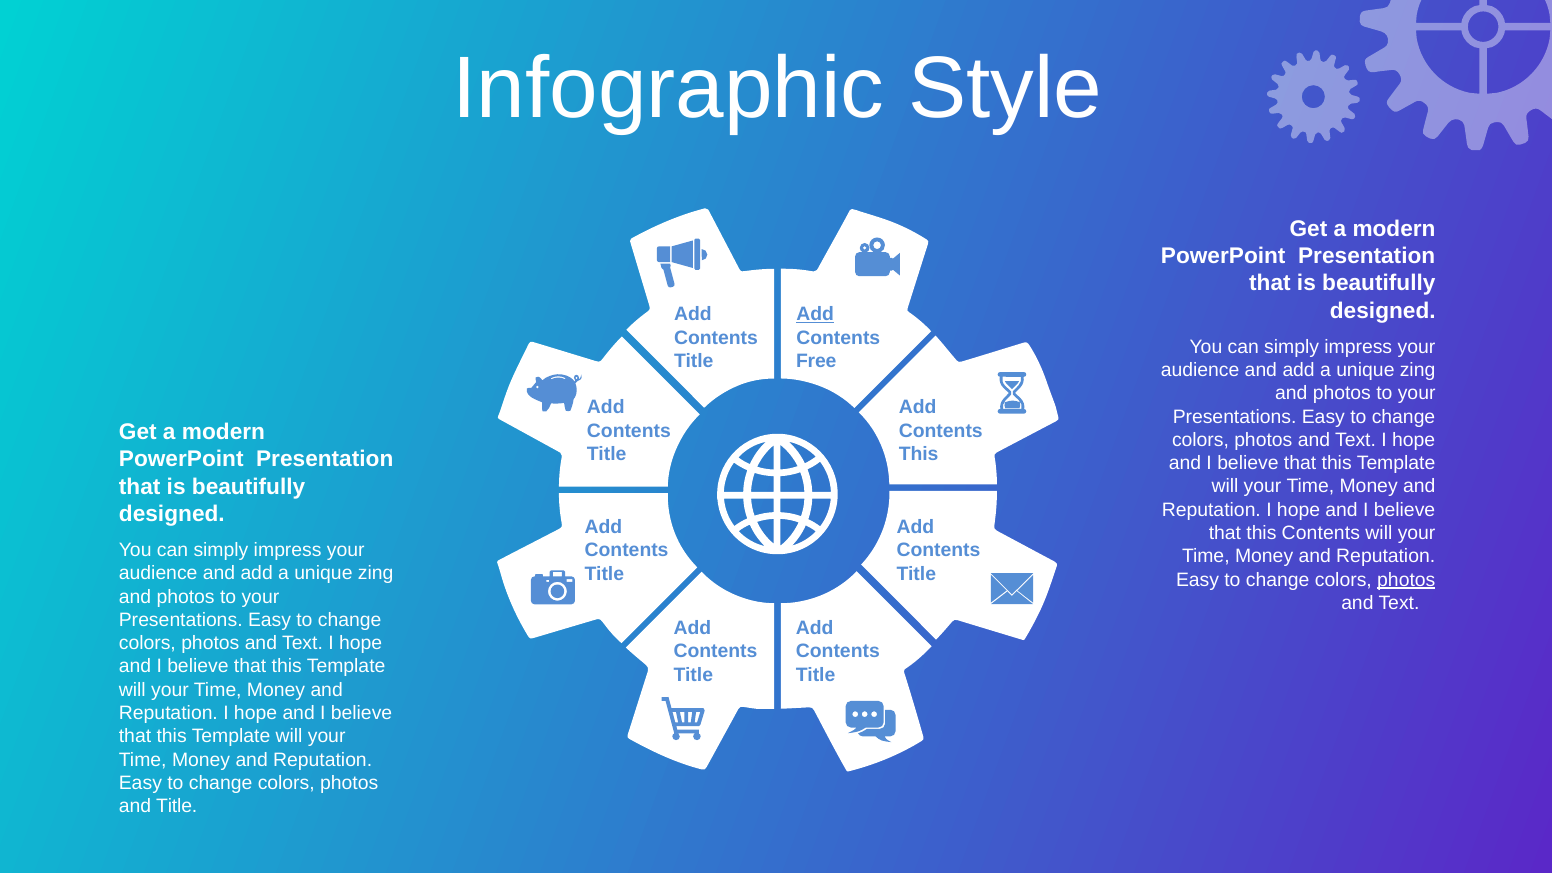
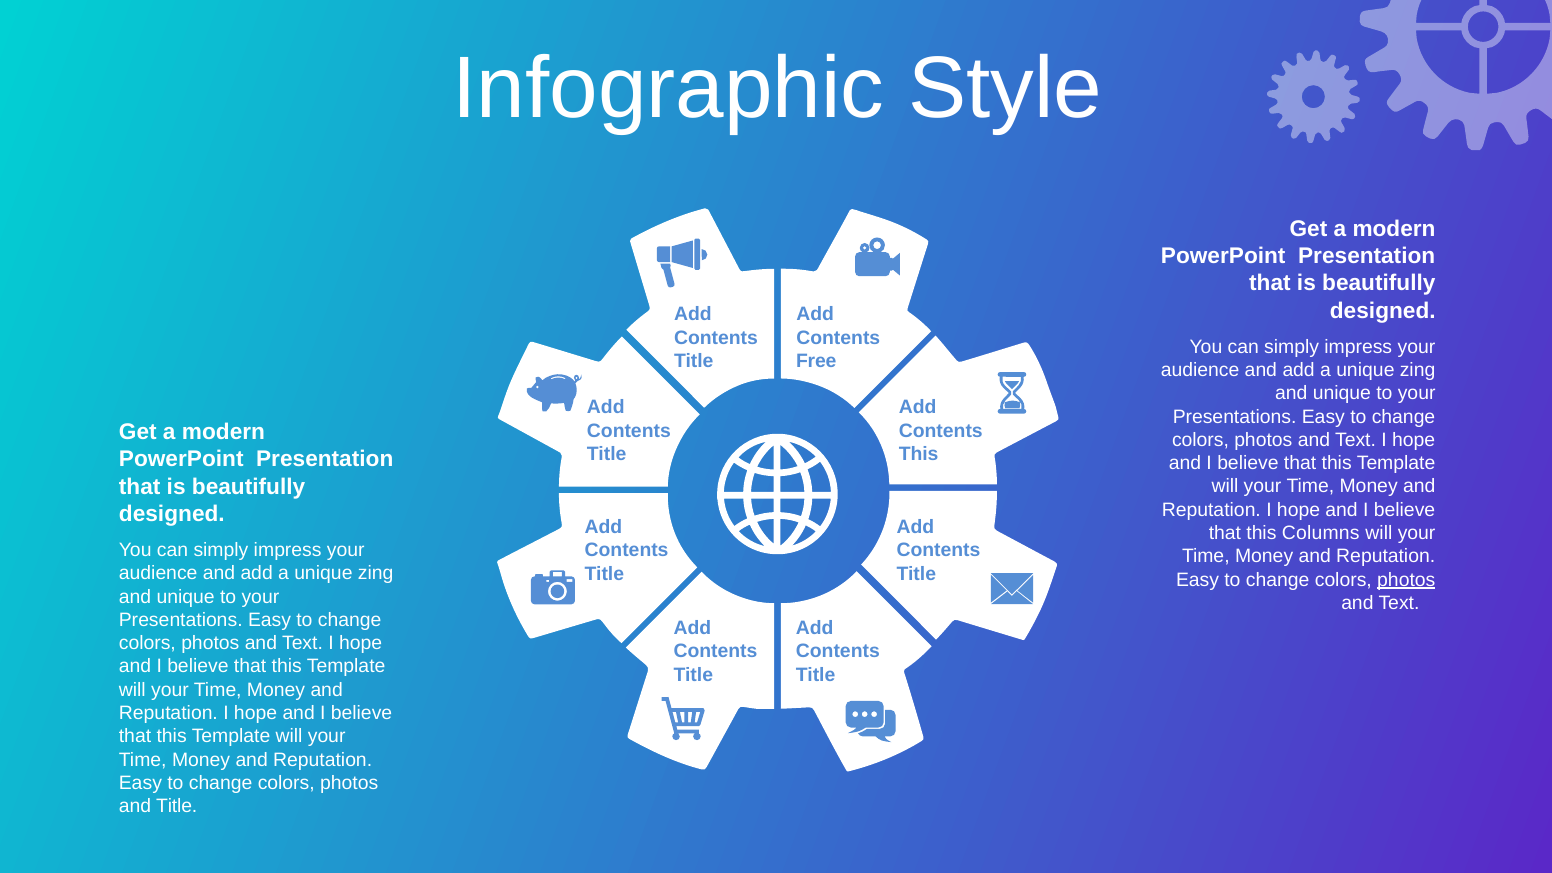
Add at (815, 314) underline: present -> none
photos at (1342, 393): photos -> unique
this Contents: Contents -> Columns
photos at (186, 597): photos -> unique
